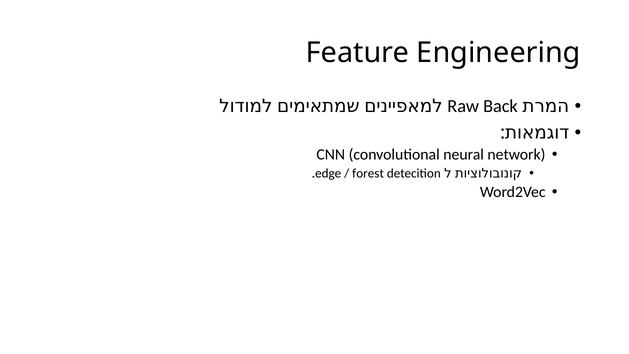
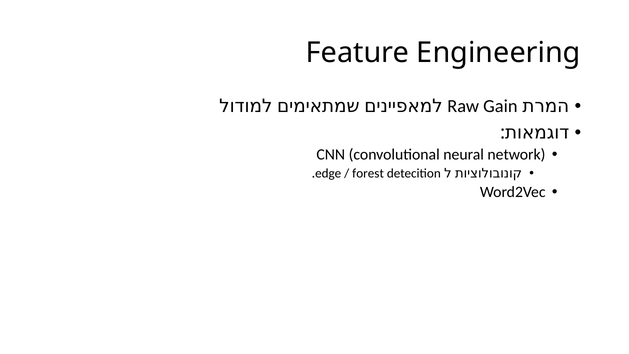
Back: Back -> Gain
